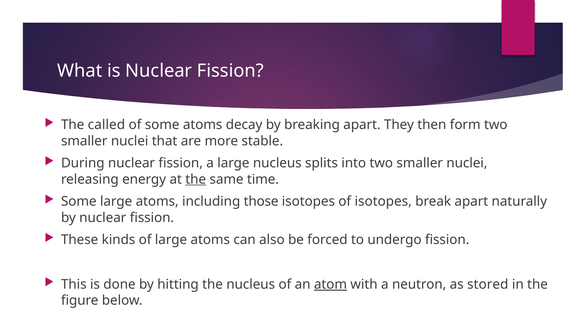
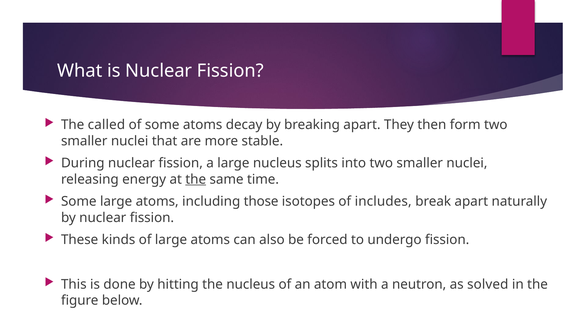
of isotopes: isotopes -> includes
atom underline: present -> none
stored: stored -> solved
